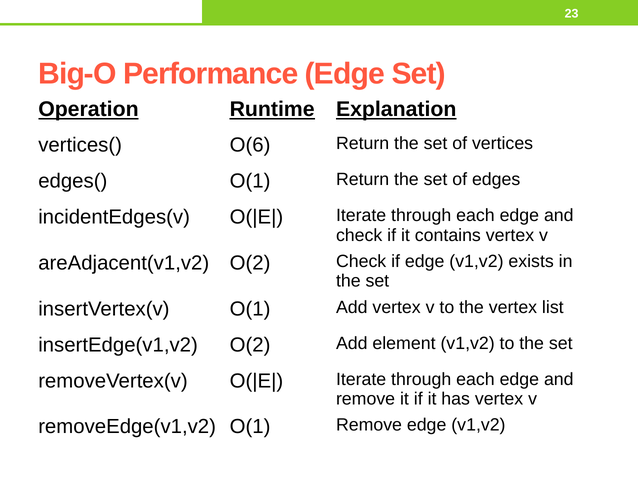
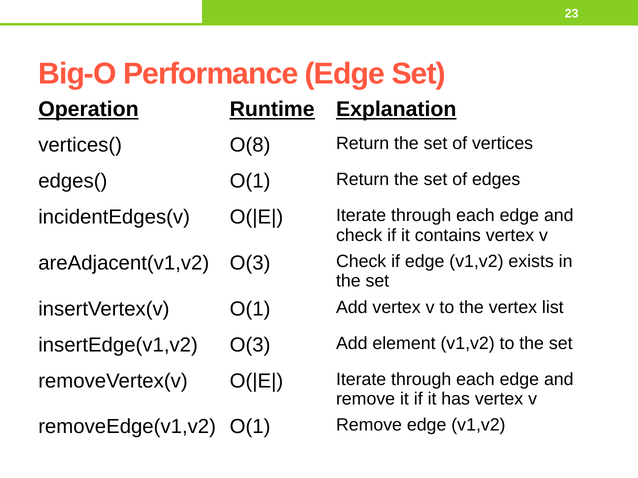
O(6: O(6 -> O(8
areAdjacent(v1,v2 O(2: O(2 -> O(3
insertEdge(v1,v2 O(2: O(2 -> O(3
